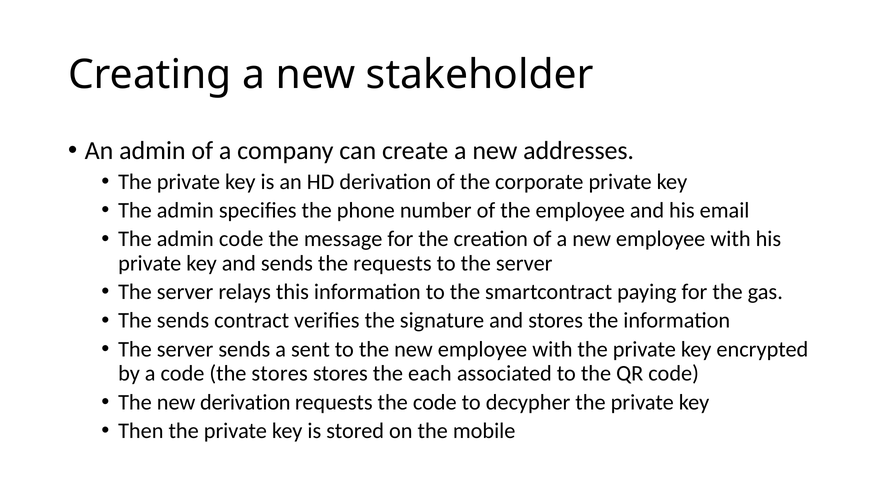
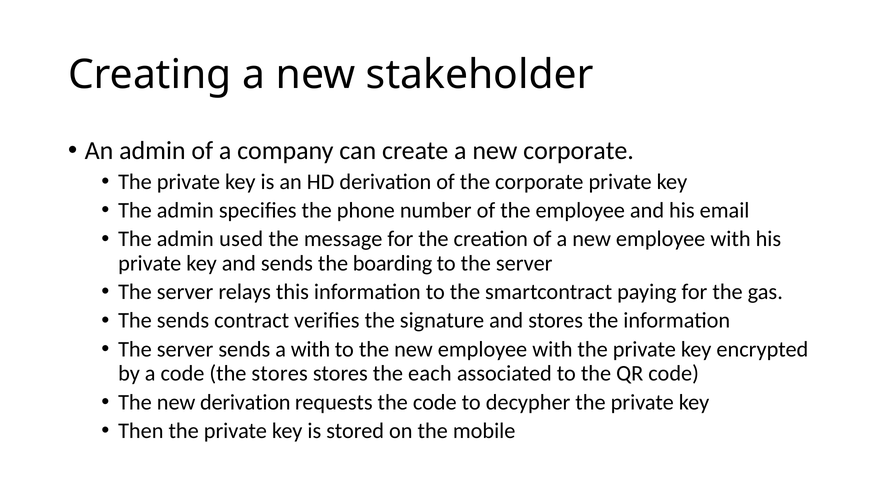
new addresses: addresses -> corporate
admin code: code -> used
the requests: requests -> boarding
a sent: sent -> with
